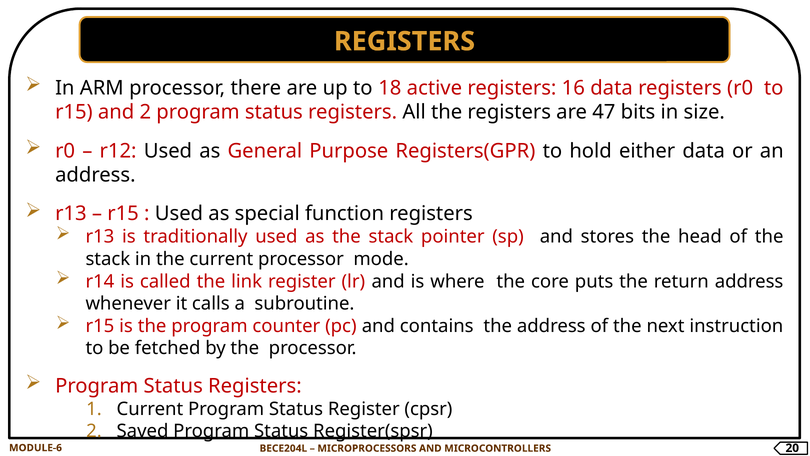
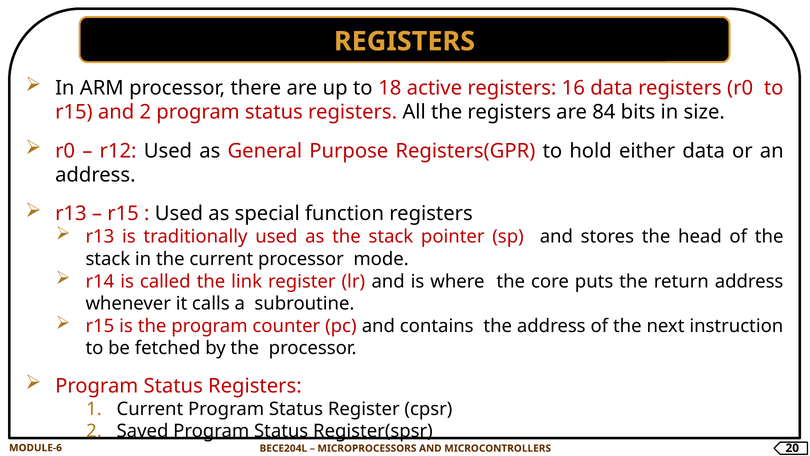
47: 47 -> 84
